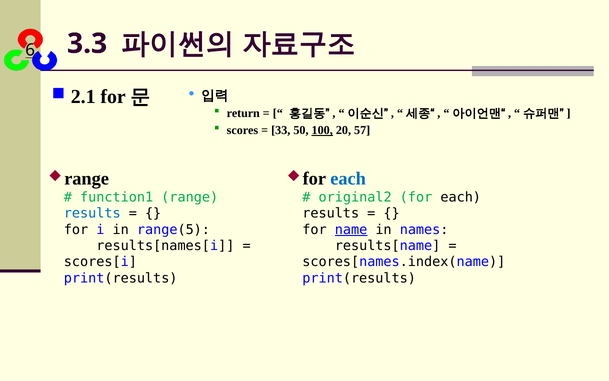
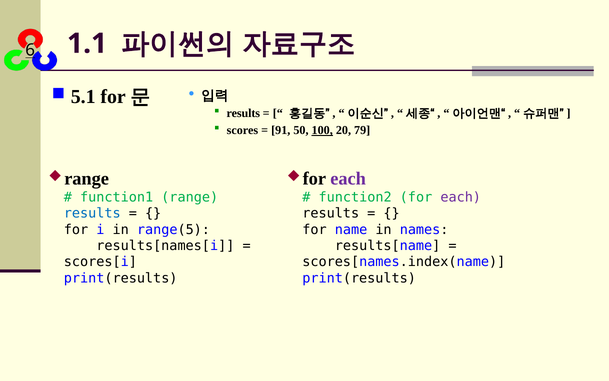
3.3: 3.3 -> 1.1
2.1: 2.1 -> 5.1
return at (243, 113): return -> results
33: 33 -> 91
57: 57 -> 79
each at (348, 178) colour: blue -> purple
original2: original2 -> function2
each at (461, 197) colour: black -> purple
name underline: present -> none
